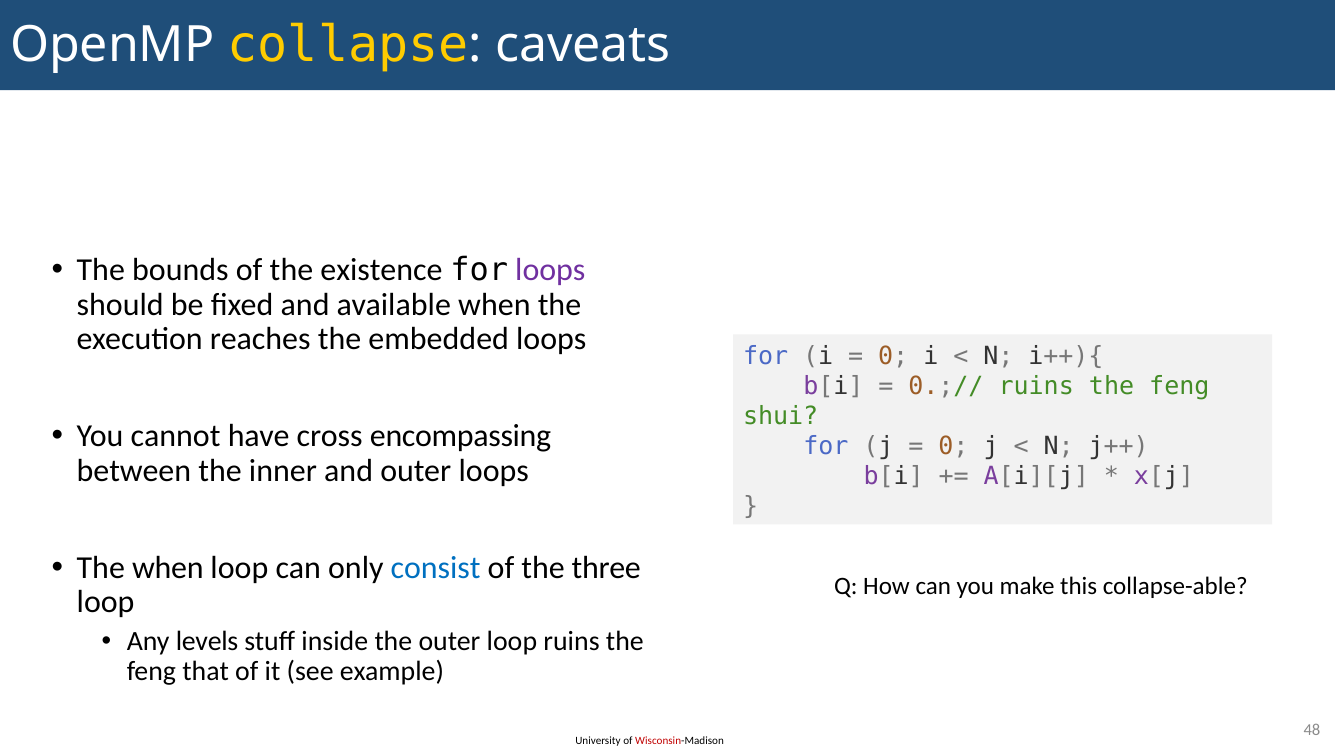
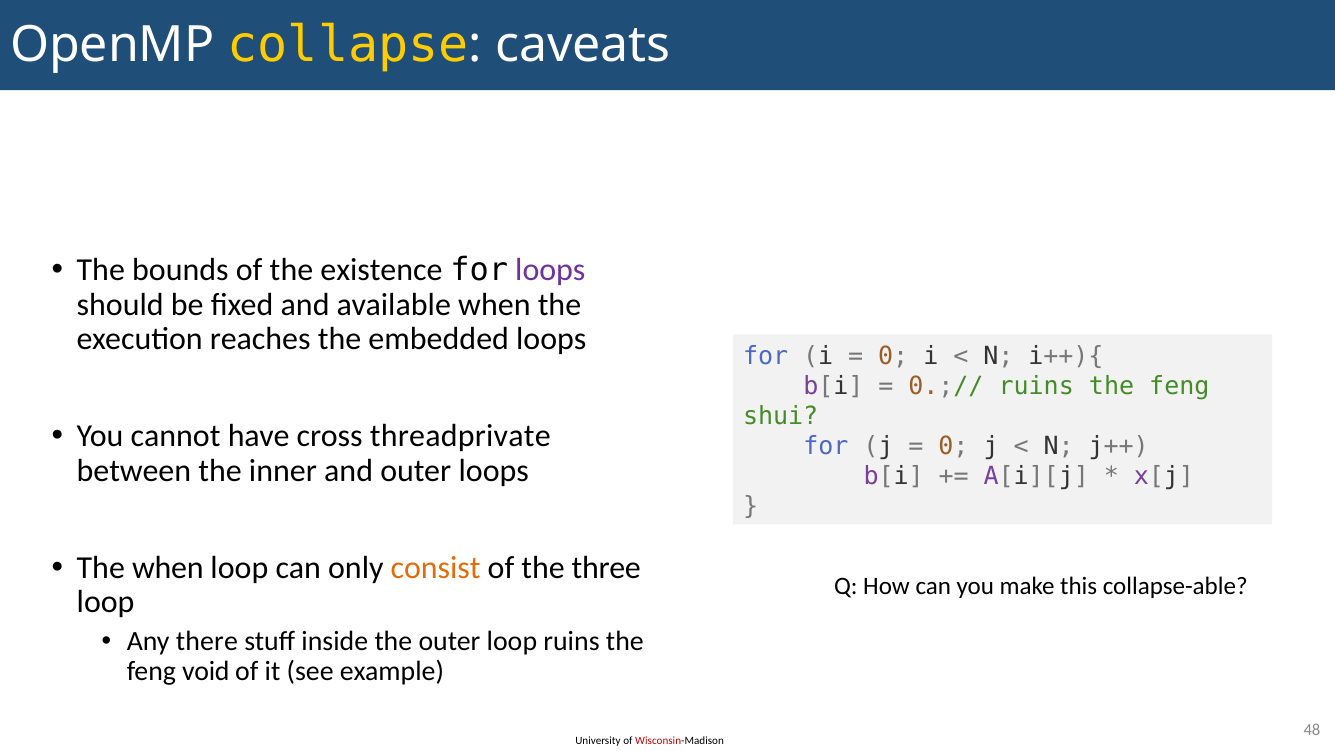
encompassing: encompassing -> threadprivate
consist colour: blue -> orange
levels: levels -> there
that: that -> void
